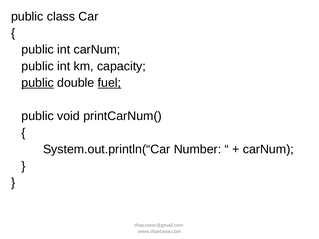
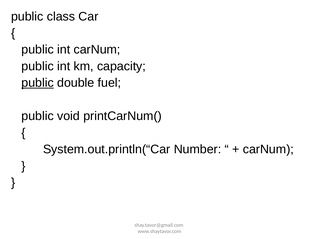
fuel underline: present -> none
